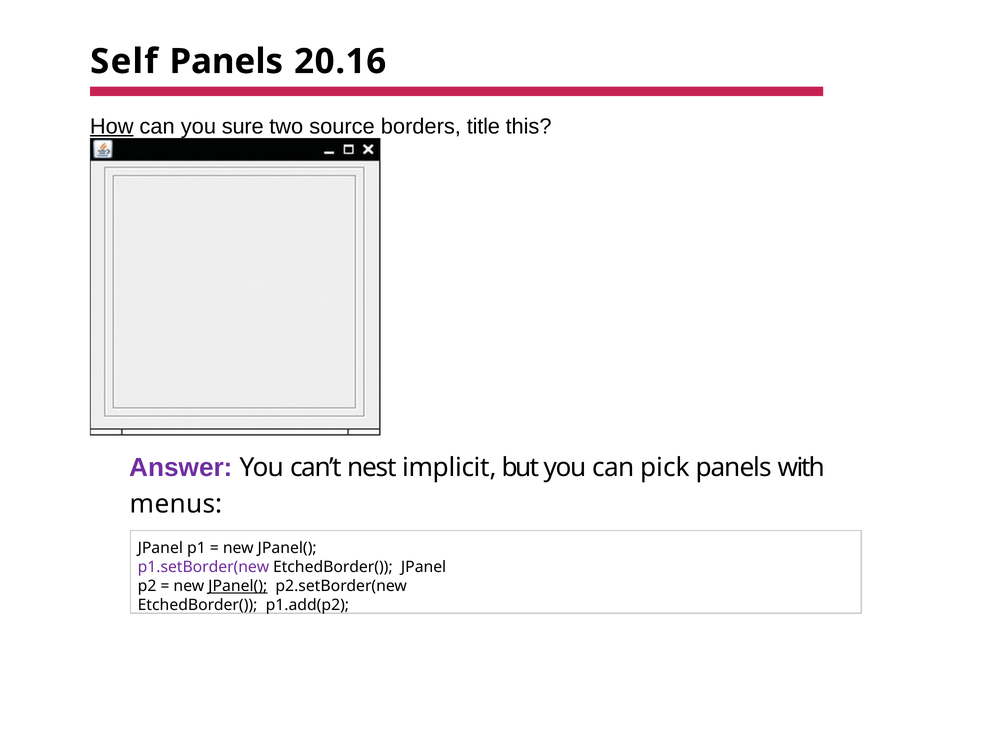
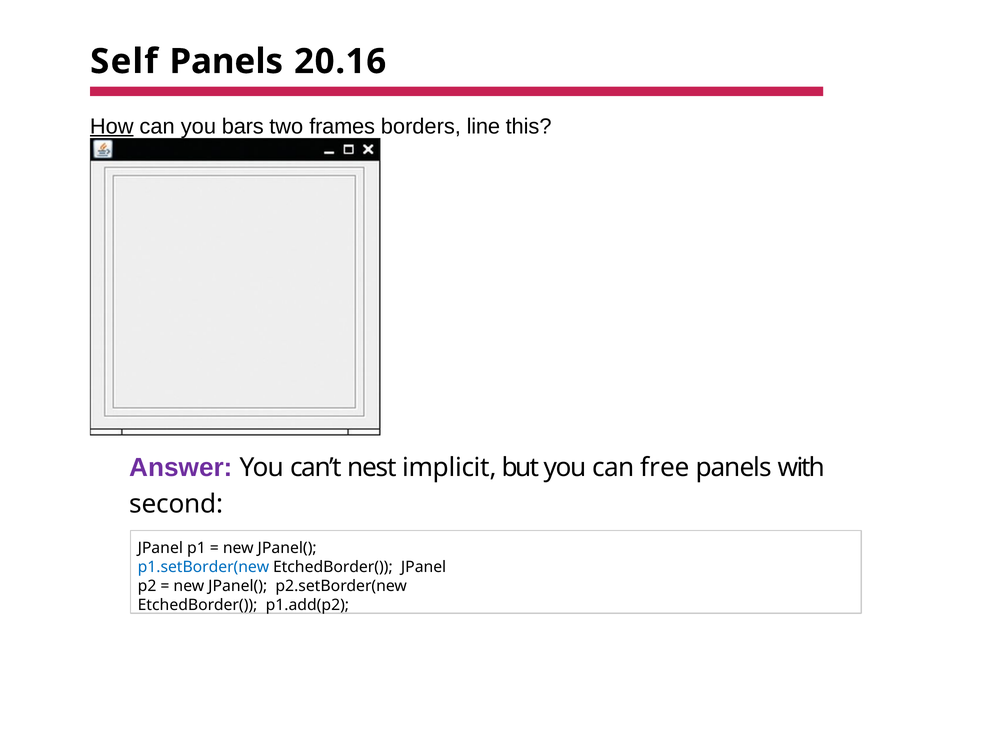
sure: sure -> bars
source: source -> frames
title: title -> line
pick: pick -> free
menus: menus -> second
p1.setBorder(new colour: purple -> blue
JPanel( at (238, 586) underline: present -> none
